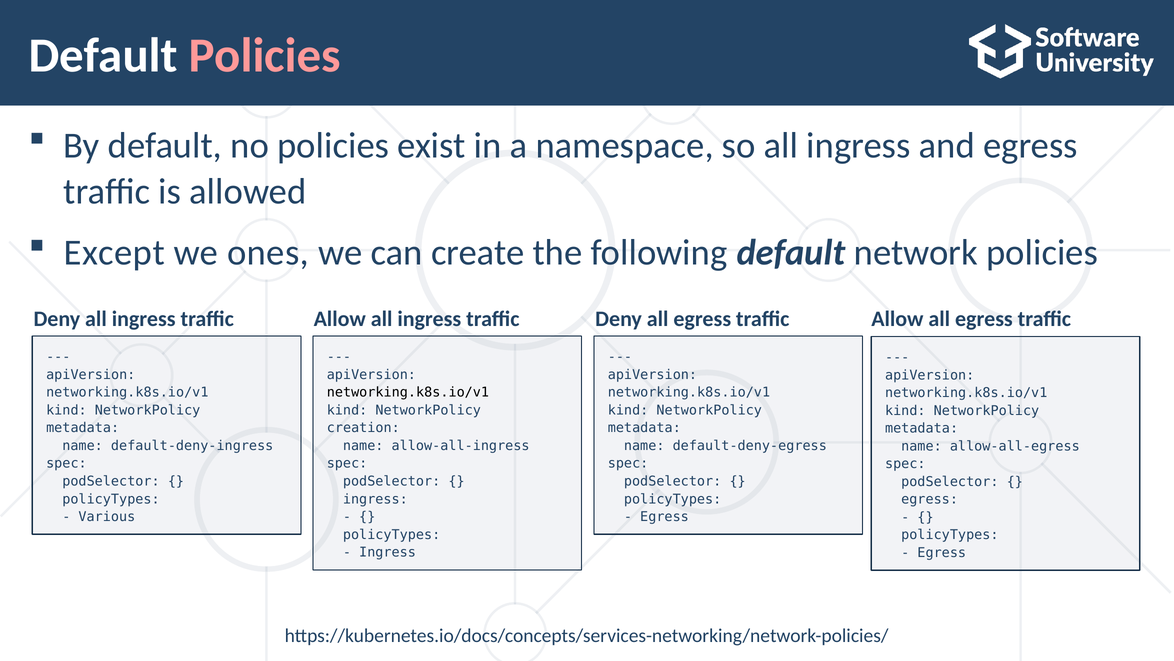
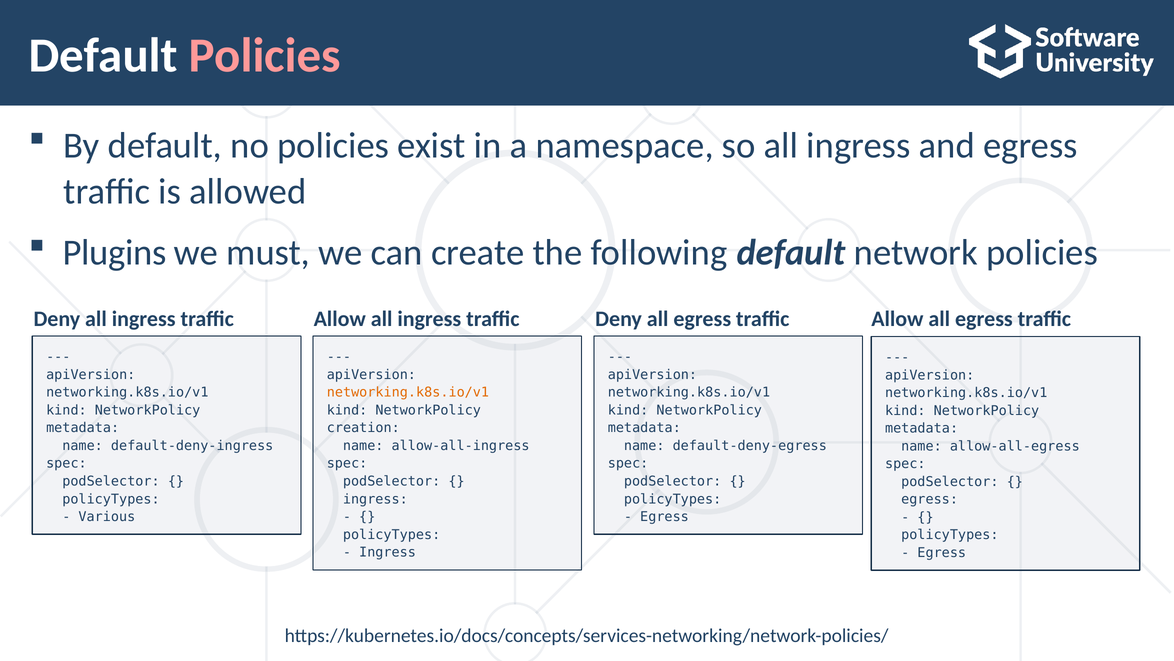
Except: Except -> Plugins
ones: ones -> must
networking.k8s.io/v1 at (408, 392) colour: black -> orange
